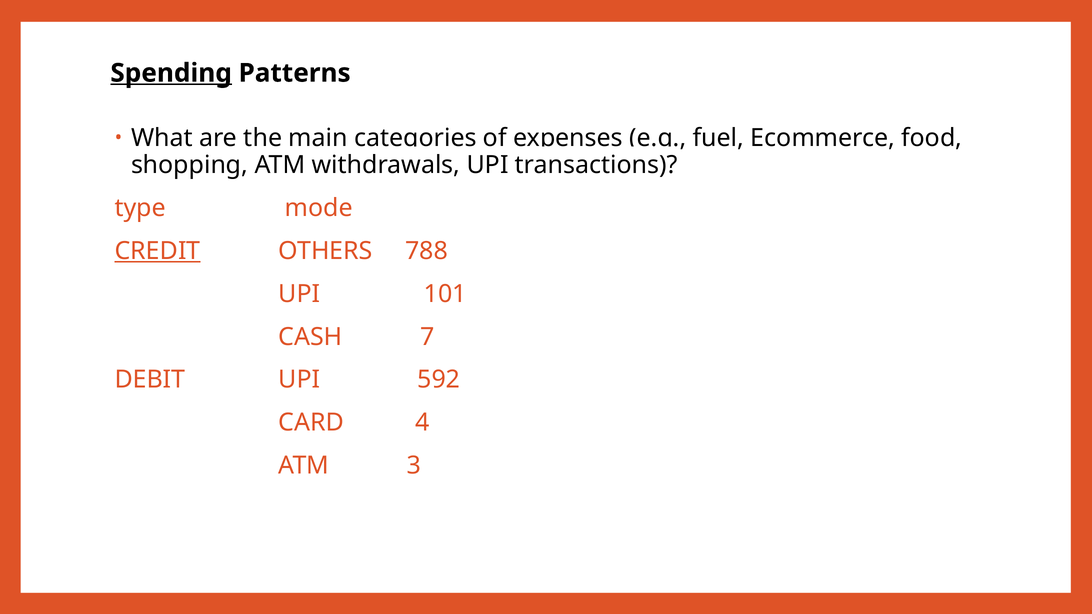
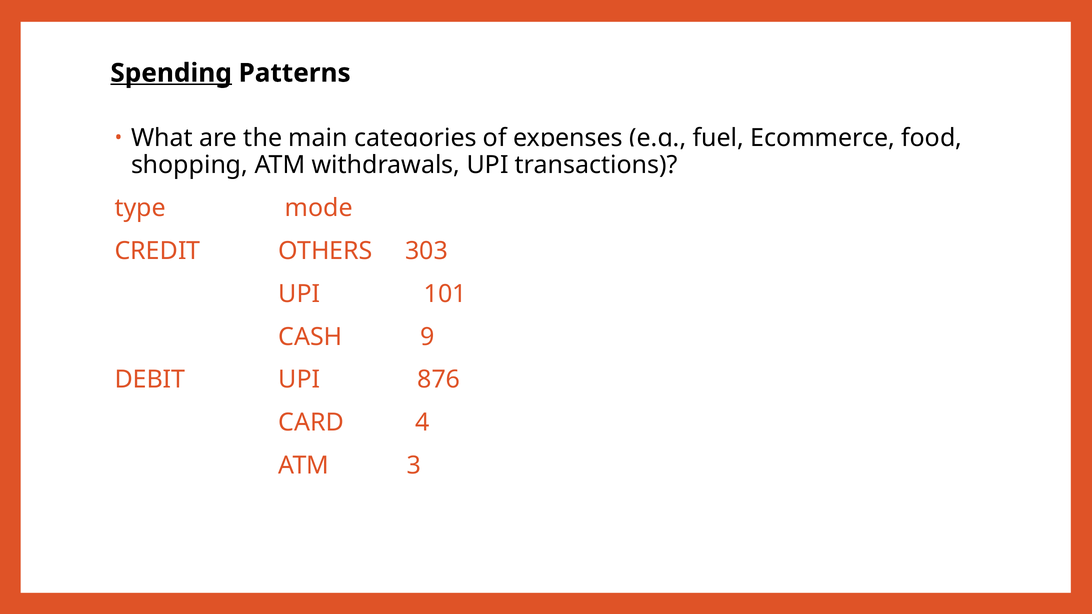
CREDIT underline: present -> none
788: 788 -> 303
7: 7 -> 9
592: 592 -> 876
